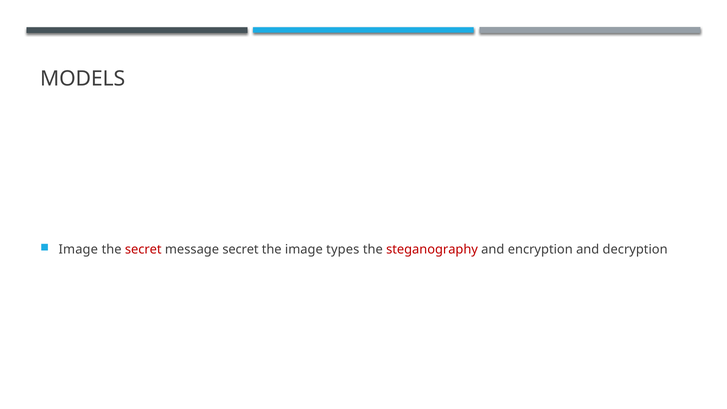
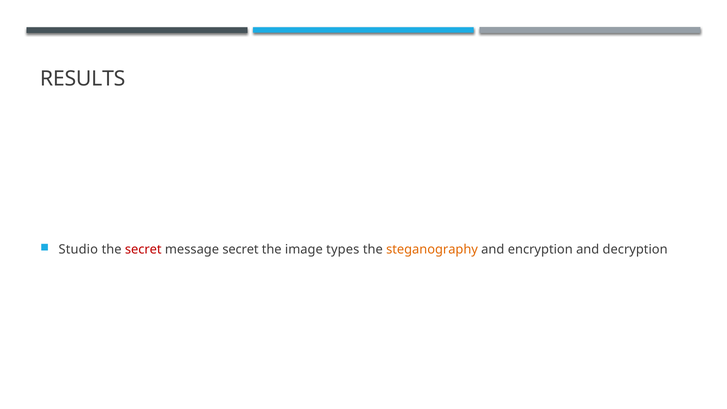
MODELS: MODELS -> RESULTS
Image at (78, 250): Image -> Studio
steganography colour: red -> orange
